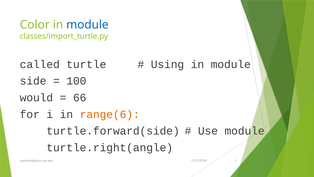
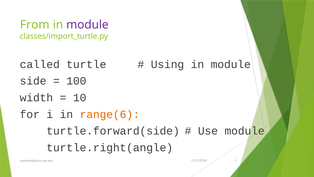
Color: Color -> From
module at (87, 25) colour: blue -> purple
would: would -> width
66: 66 -> 10
